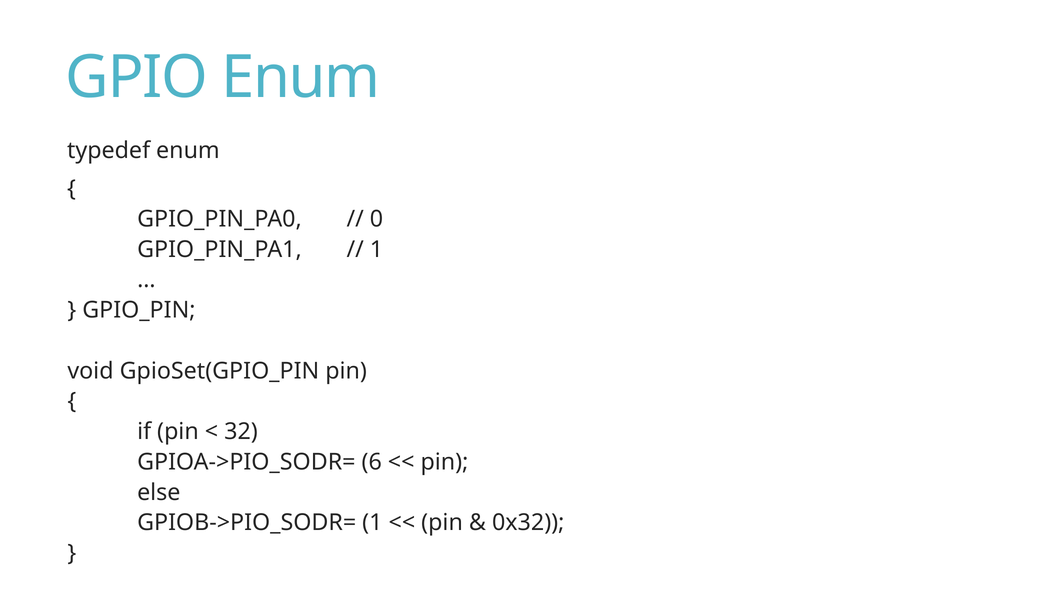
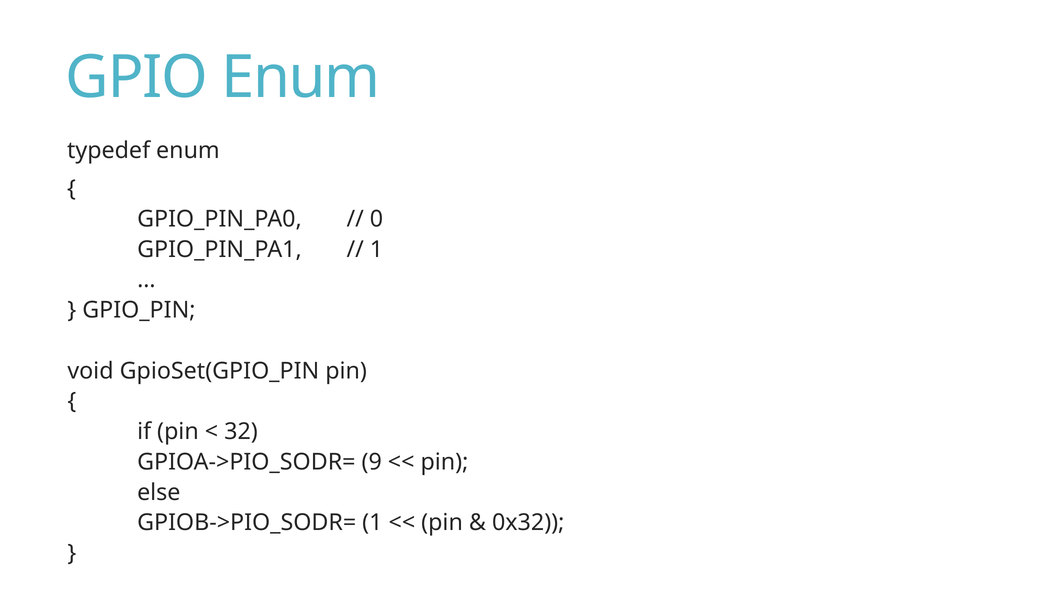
6: 6 -> 9
